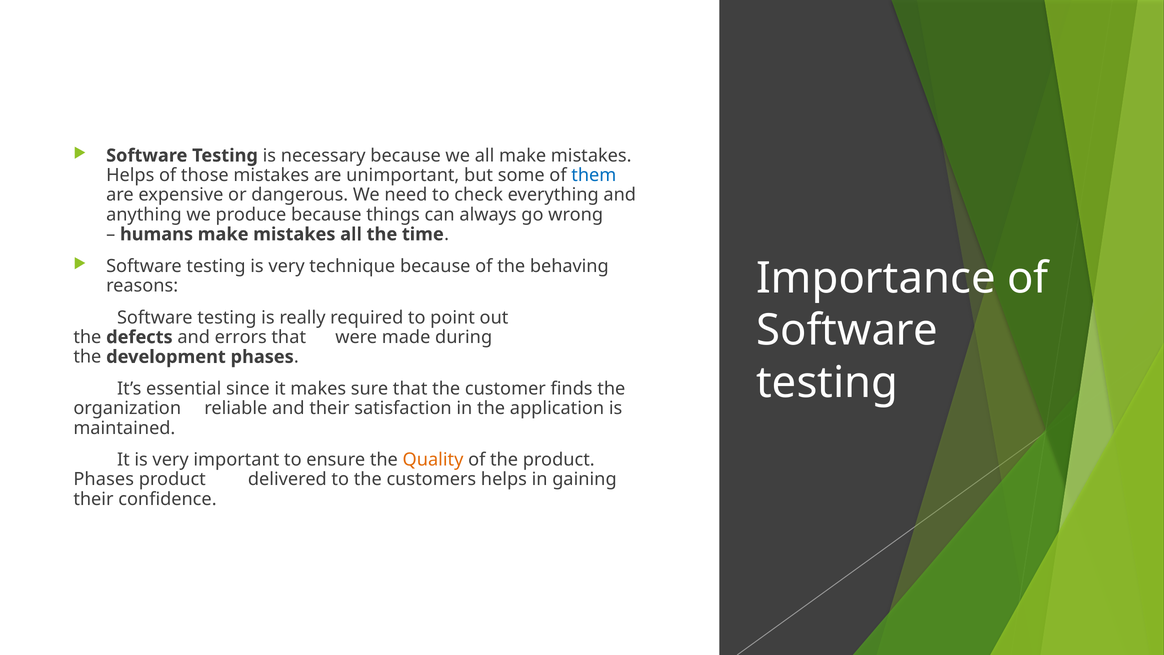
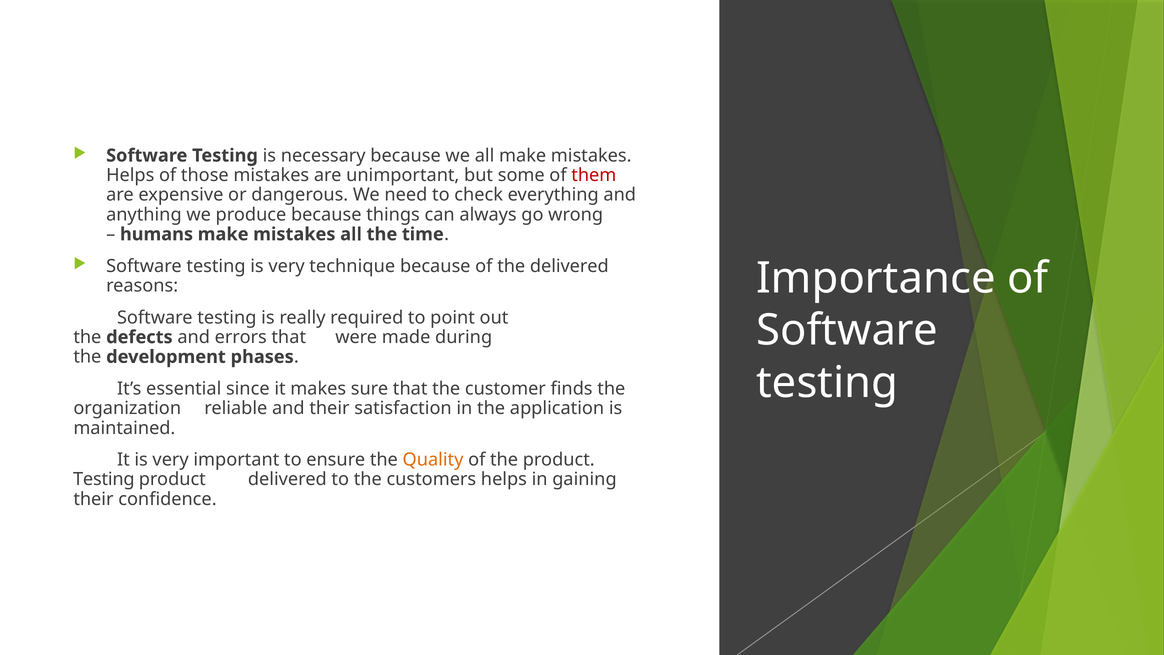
them colour: blue -> red
the behaving: behaving -> delivered
Phases at (104, 479): Phases -> Testing
